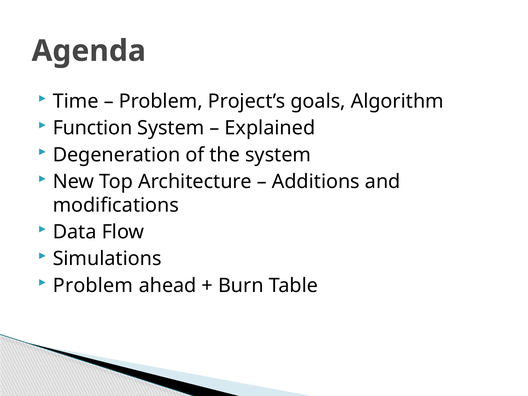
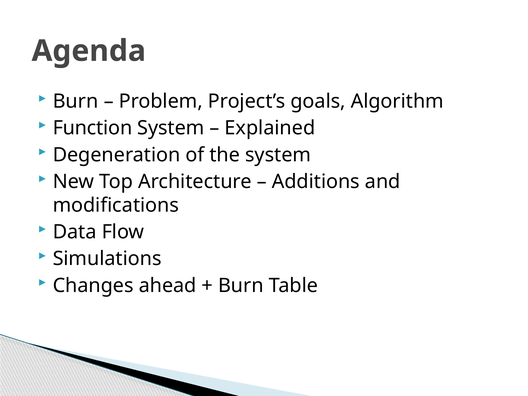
Time at (76, 101): Time -> Burn
Problem at (93, 285): Problem -> Changes
